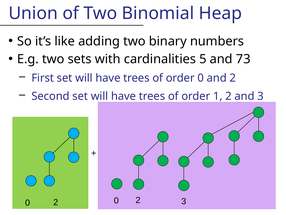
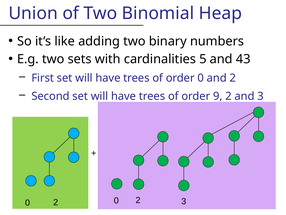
73: 73 -> 43
1: 1 -> 9
